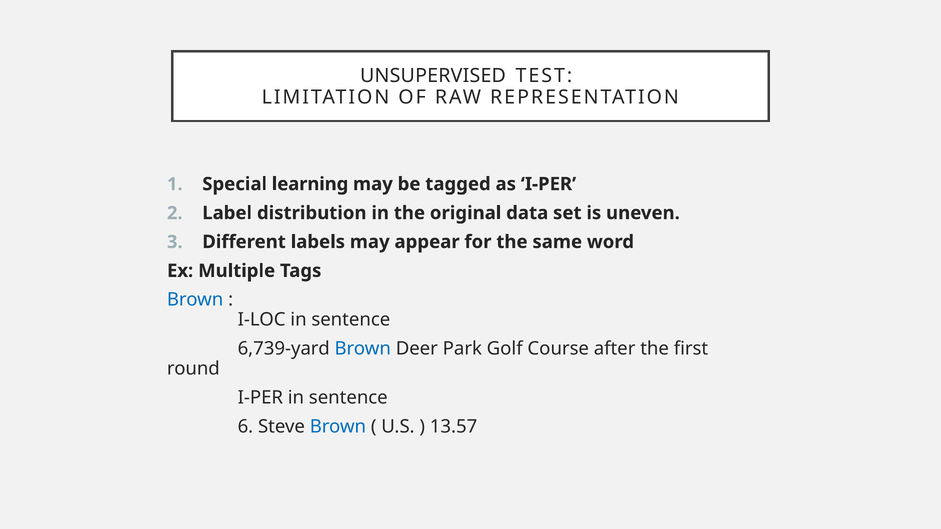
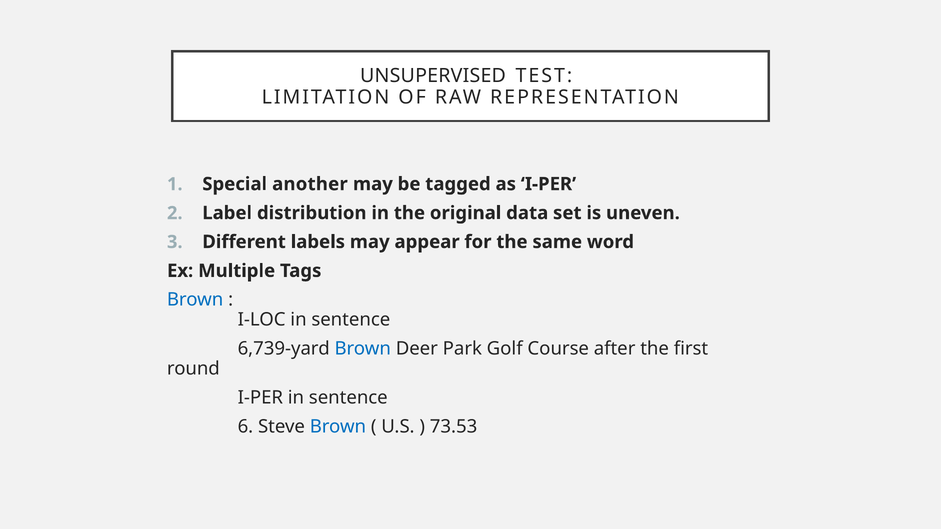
learning: learning -> another
13.57: 13.57 -> 73.53
